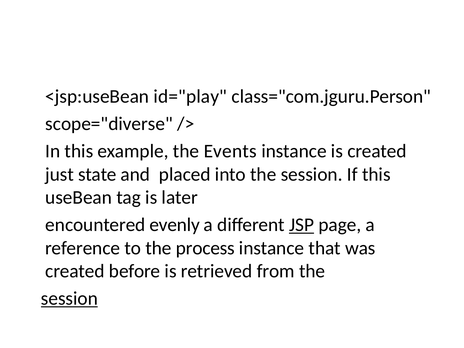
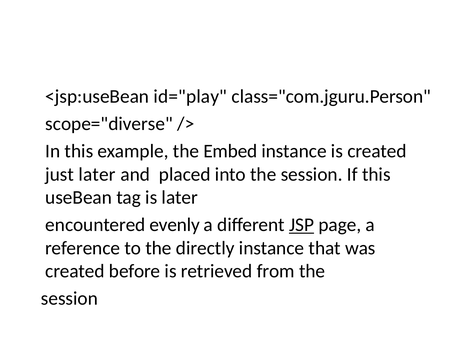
Events: Events -> Embed
just state: state -> later
process: process -> directly
session at (69, 299) underline: present -> none
